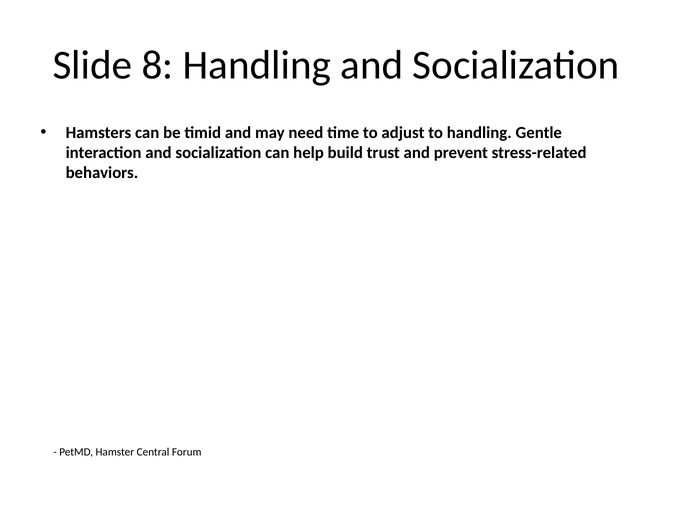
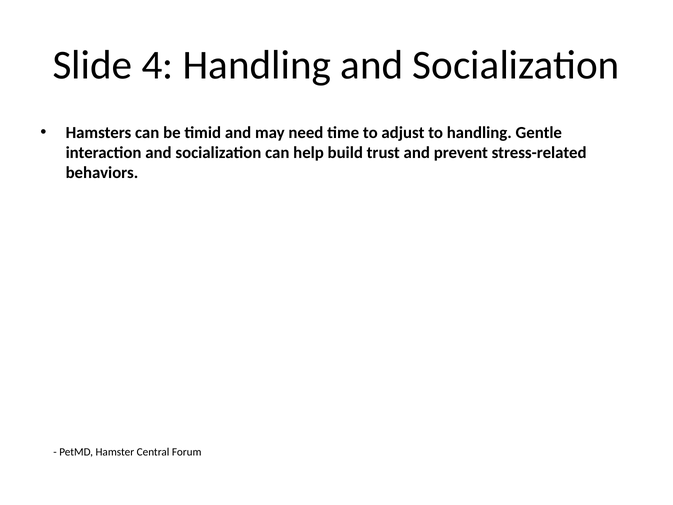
8: 8 -> 4
